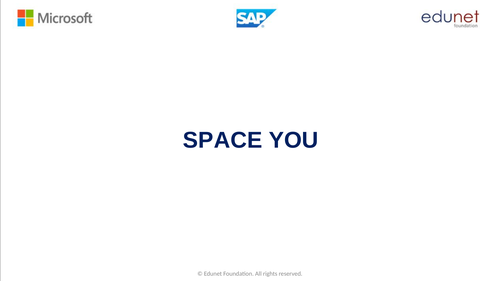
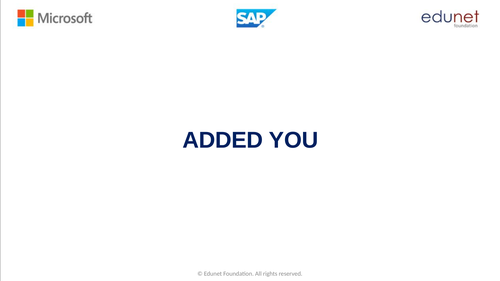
SPACE: SPACE -> ADDED
